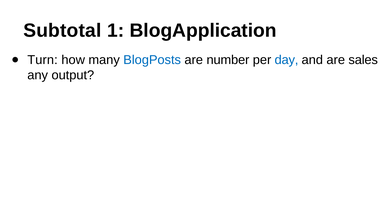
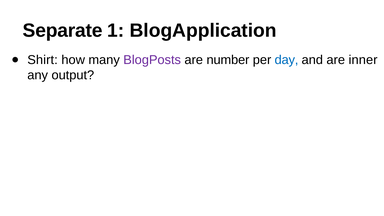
Subtotal: Subtotal -> Separate
Turn: Turn -> Shirt
BlogPosts colour: blue -> purple
sales: sales -> inner
